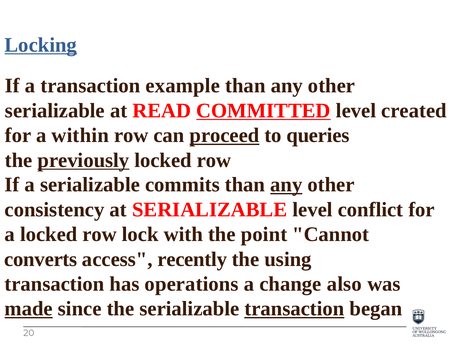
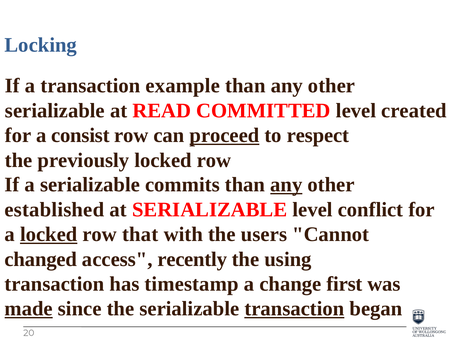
Locking underline: present -> none
COMMITTED underline: present -> none
within: within -> consist
queries: queries -> respect
previously underline: present -> none
consistency: consistency -> established
locked at (49, 234) underline: none -> present
lock: lock -> that
point: point -> users
converts: converts -> changed
operations: operations -> timestamp
also: also -> first
